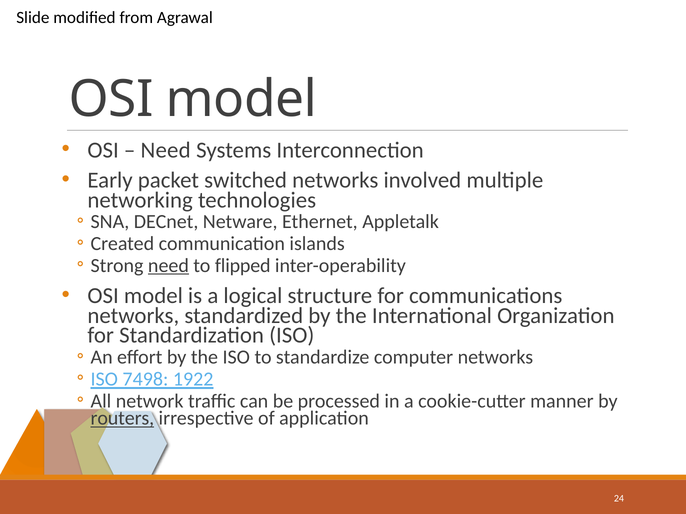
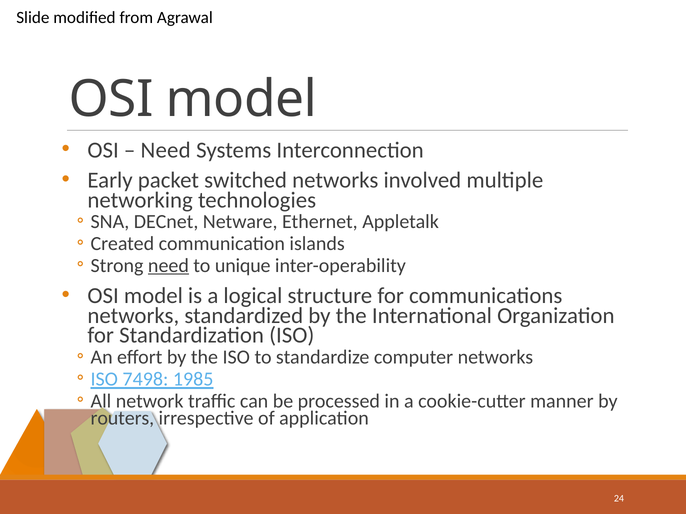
flipped: flipped -> unique
1922: 1922 -> 1985
routers underline: present -> none
